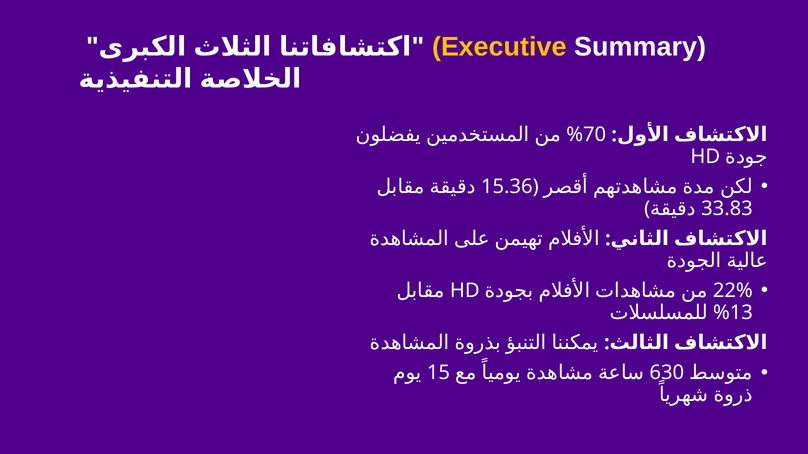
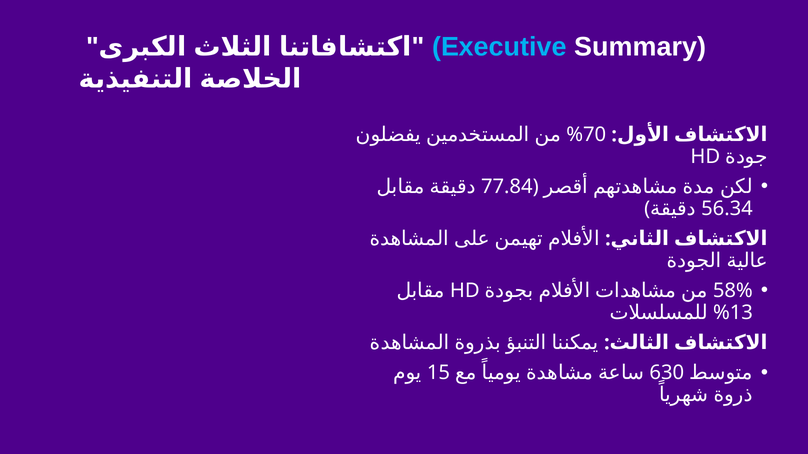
Executive colour: yellow -> light blue
15.36: 15.36 -> 77.84
33.83: 33.83 -> 56.34
22%: 22% -> 58%
